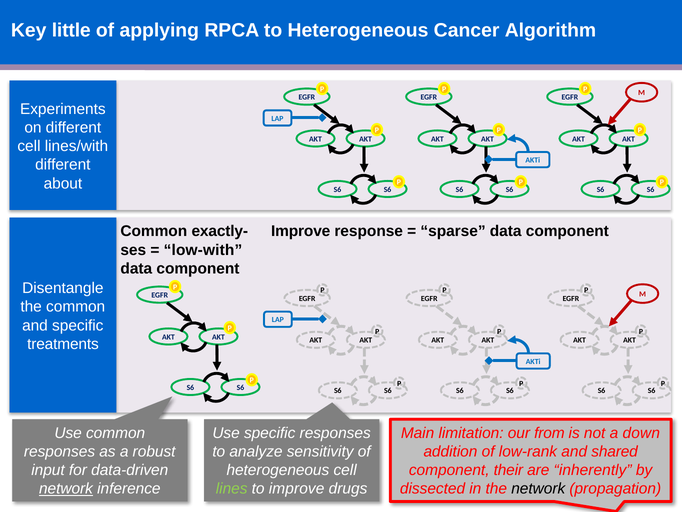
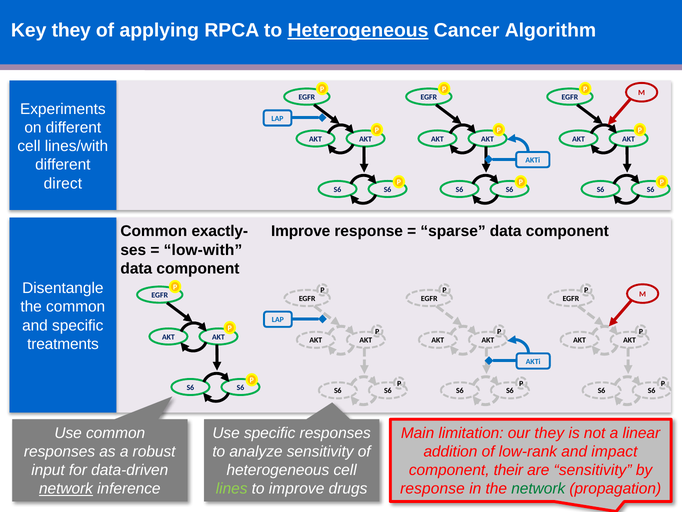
Key little: little -> they
Heterogeneous at (358, 30) underline: none -> present
about: about -> direct
our from: from -> they
down: down -> linear
shared: shared -> impact
are inherently: inherently -> sensitivity
dissected at (433, 488): dissected -> response
network at (538, 488) colour: black -> green
